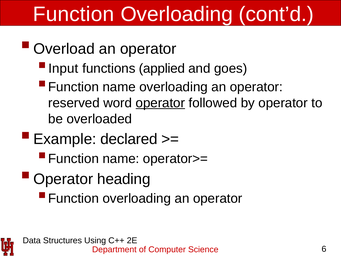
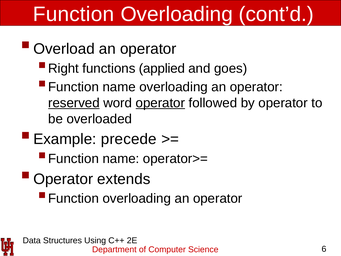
Input: Input -> Right
reserved underline: none -> present
declared: declared -> precede
heading: heading -> extends
